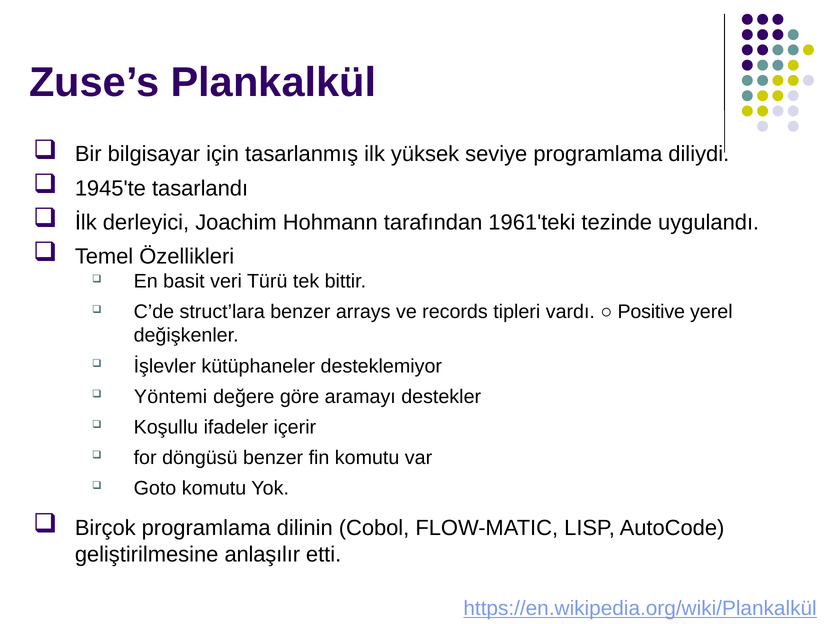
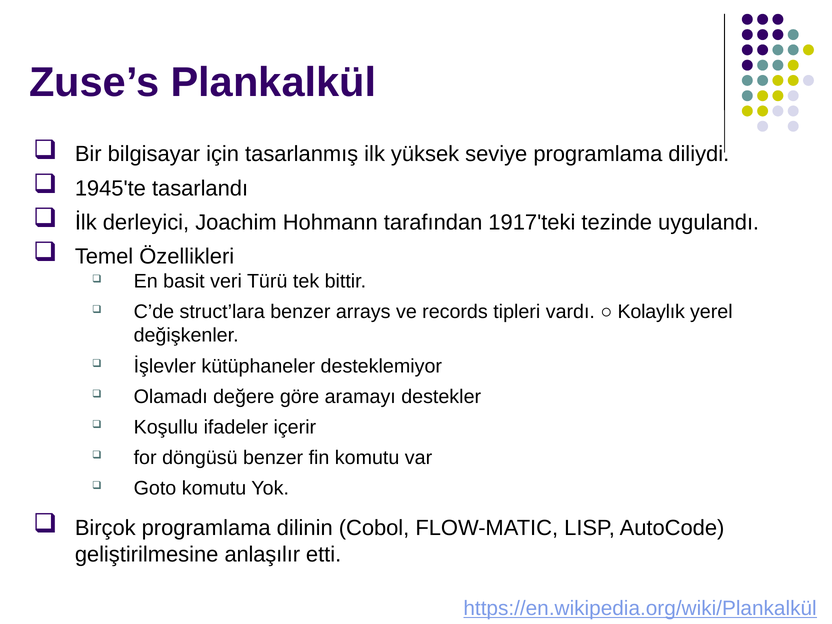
1961'teki: 1961'teki -> 1917'teki
Positive: Positive -> Kolaylık
Yöntemi: Yöntemi -> Olamadı
